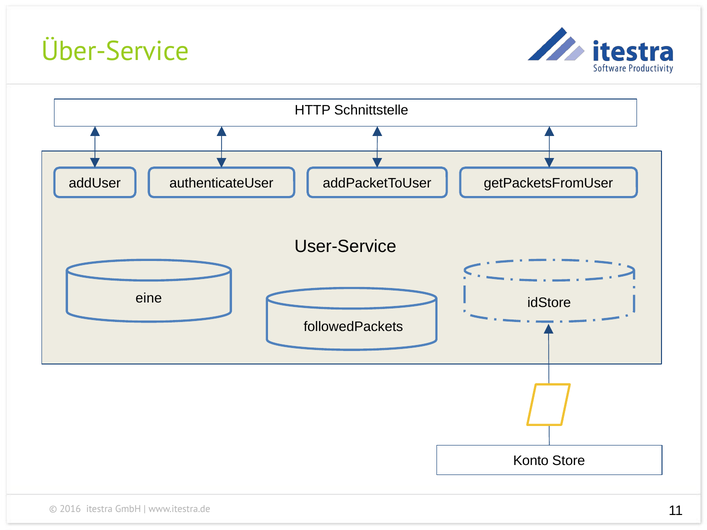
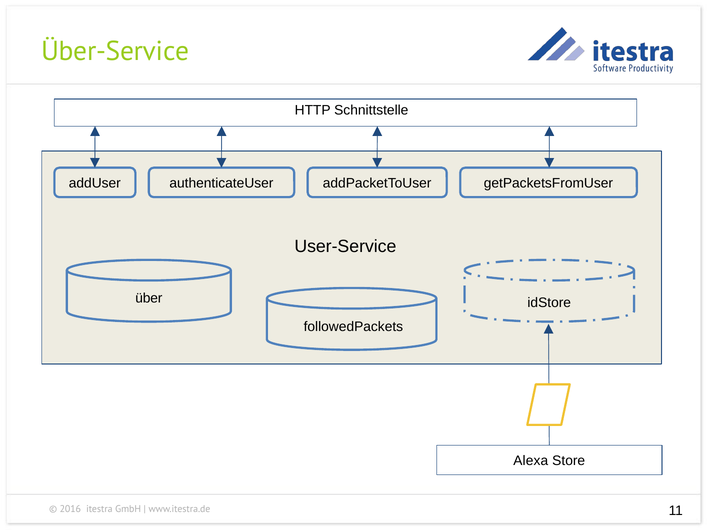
eine: eine -> über
Konto: Konto -> Alexa
